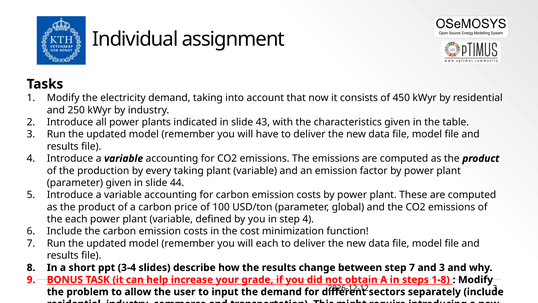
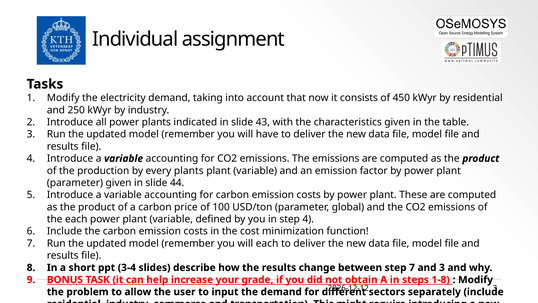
every taking: taking -> plants
